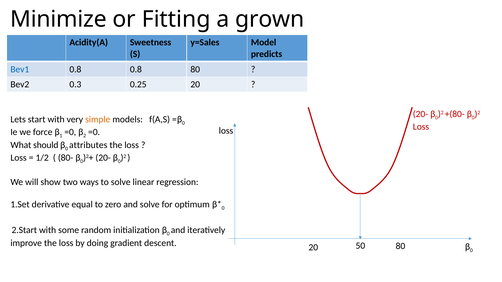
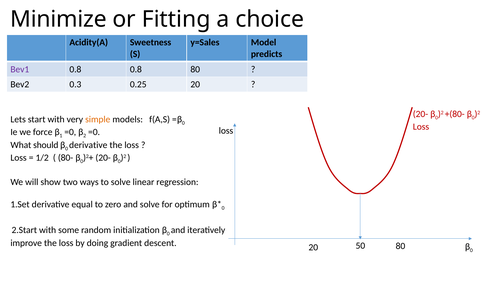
grown: grown -> choice
Bev1 colour: blue -> purple
0 attributes: attributes -> derivative
